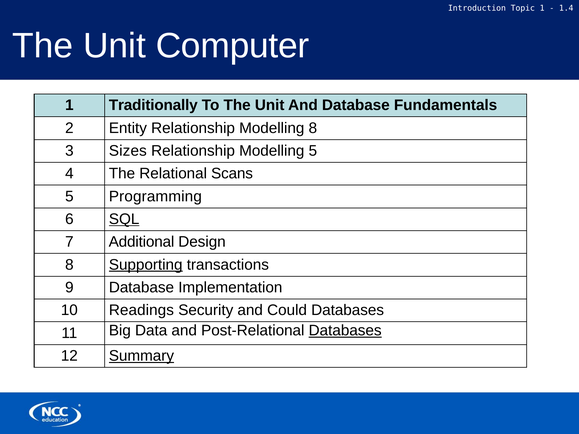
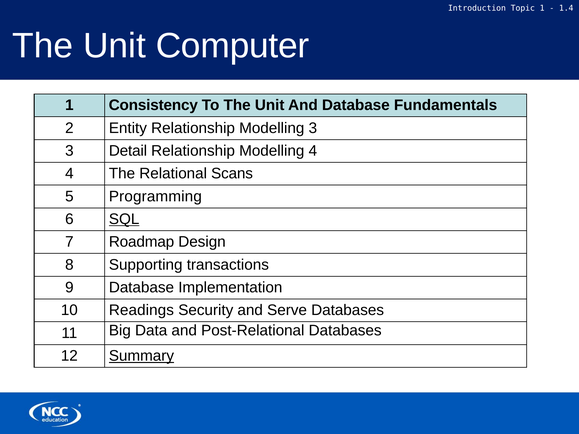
Traditionally: Traditionally -> Consistency
Modelling 8: 8 -> 3
Sizes: Sizes -> Detail
Modelling 5: 5 -> 4
Additional: Additional -> Roadmap
Supporting underline: present -> none
Could: Could -> Serve
Databases at (345, 331) underline: present -> none
